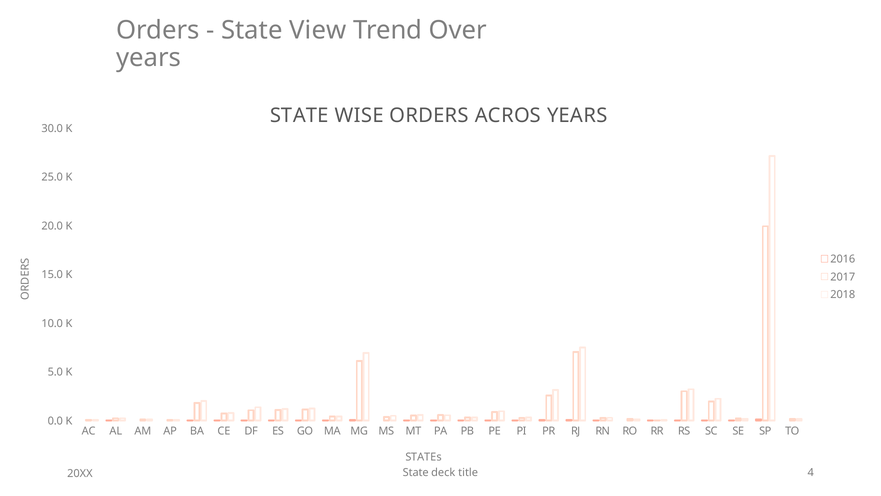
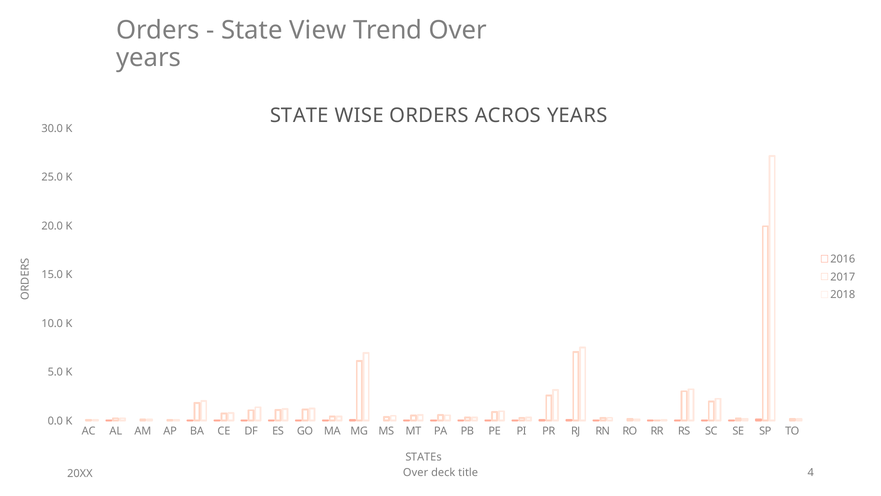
State at (416, 472): State -> Over
